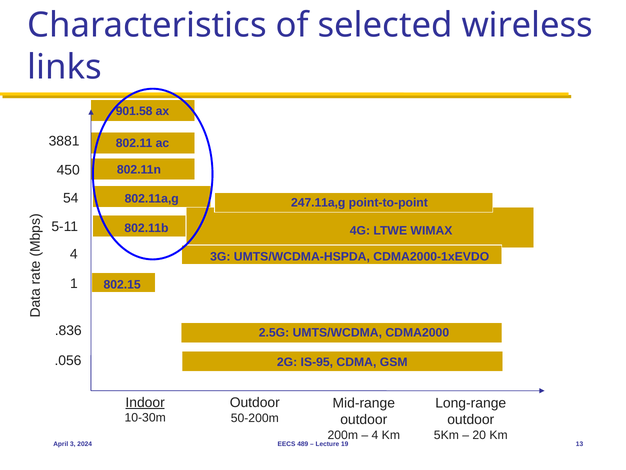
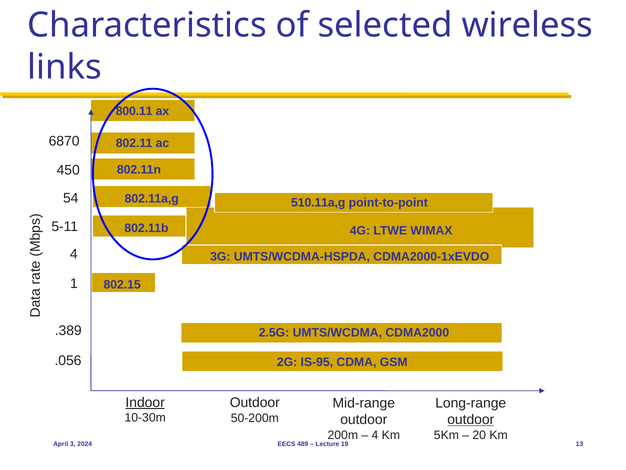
901.58: 901.58 -> 800.11
3881: 3881 -> 6870
247.11a,g: 247.11a,g -> 510.11a,g
.836: .836 -> .389
outdoor at (471, 419) underline: none -> present
